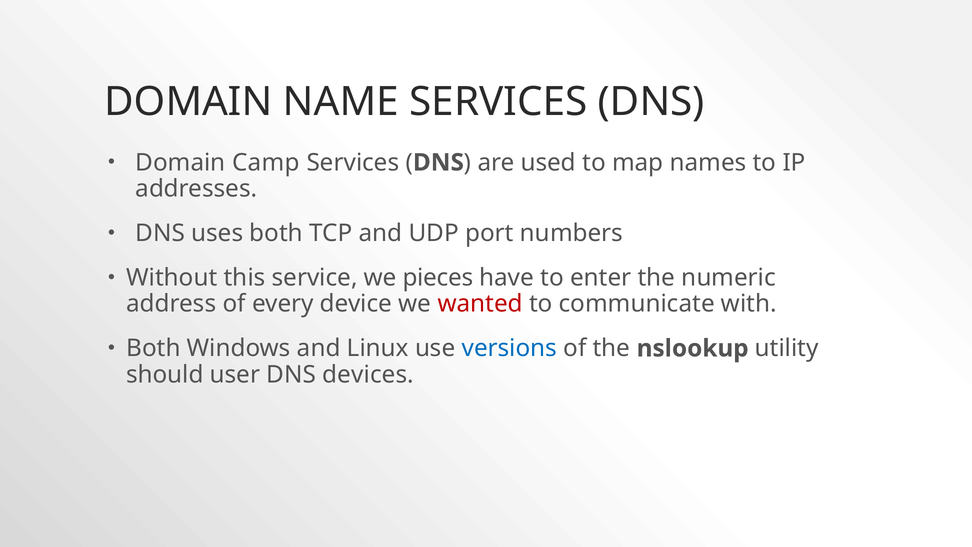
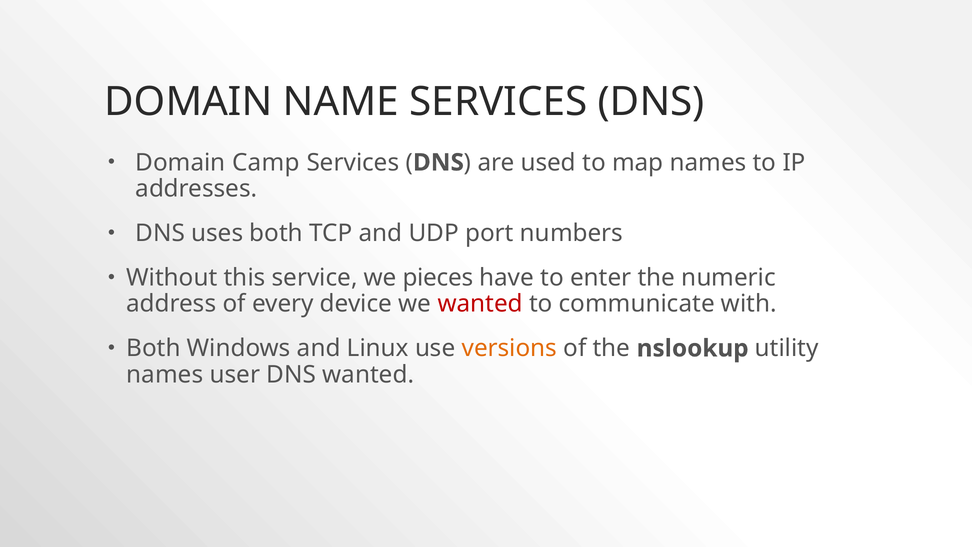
versions colour: blue -> orange
should at (165, 375): should -> names
DNS devices: devices -> wanted
